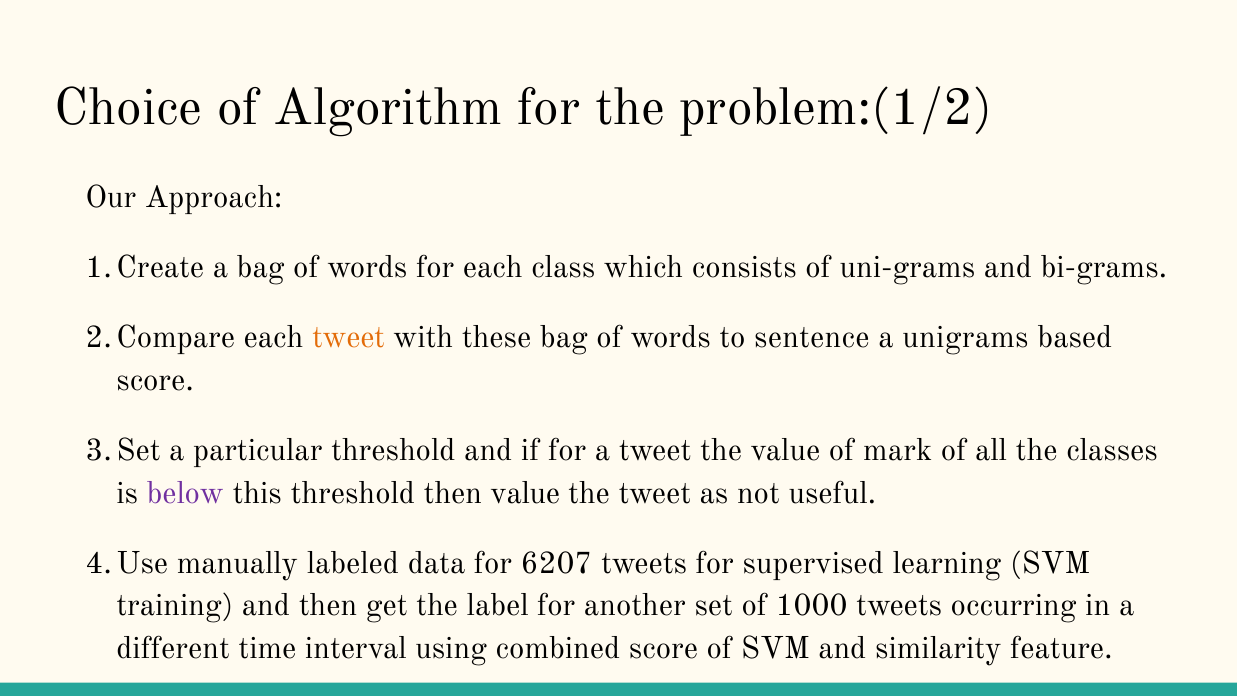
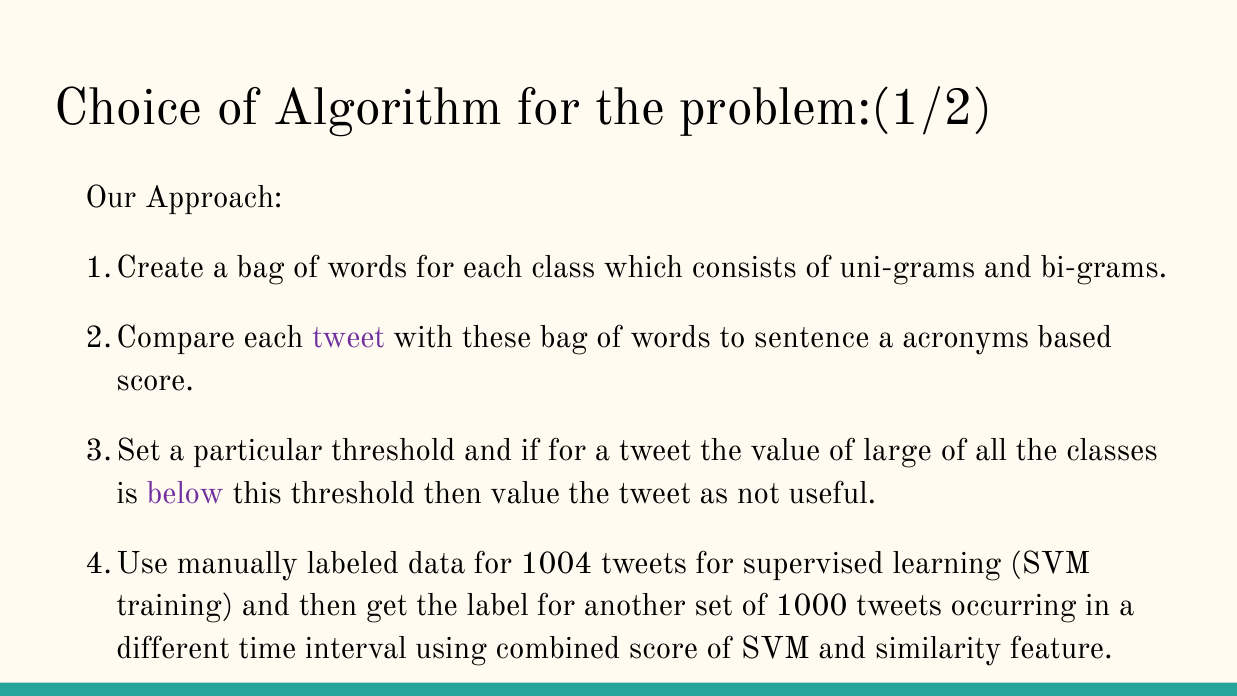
tweet at (349, 337) colour: orange -> purple
unigrams: unigrams -> acronyms
mark: mark -> large
6207: 6207 -> 1004
